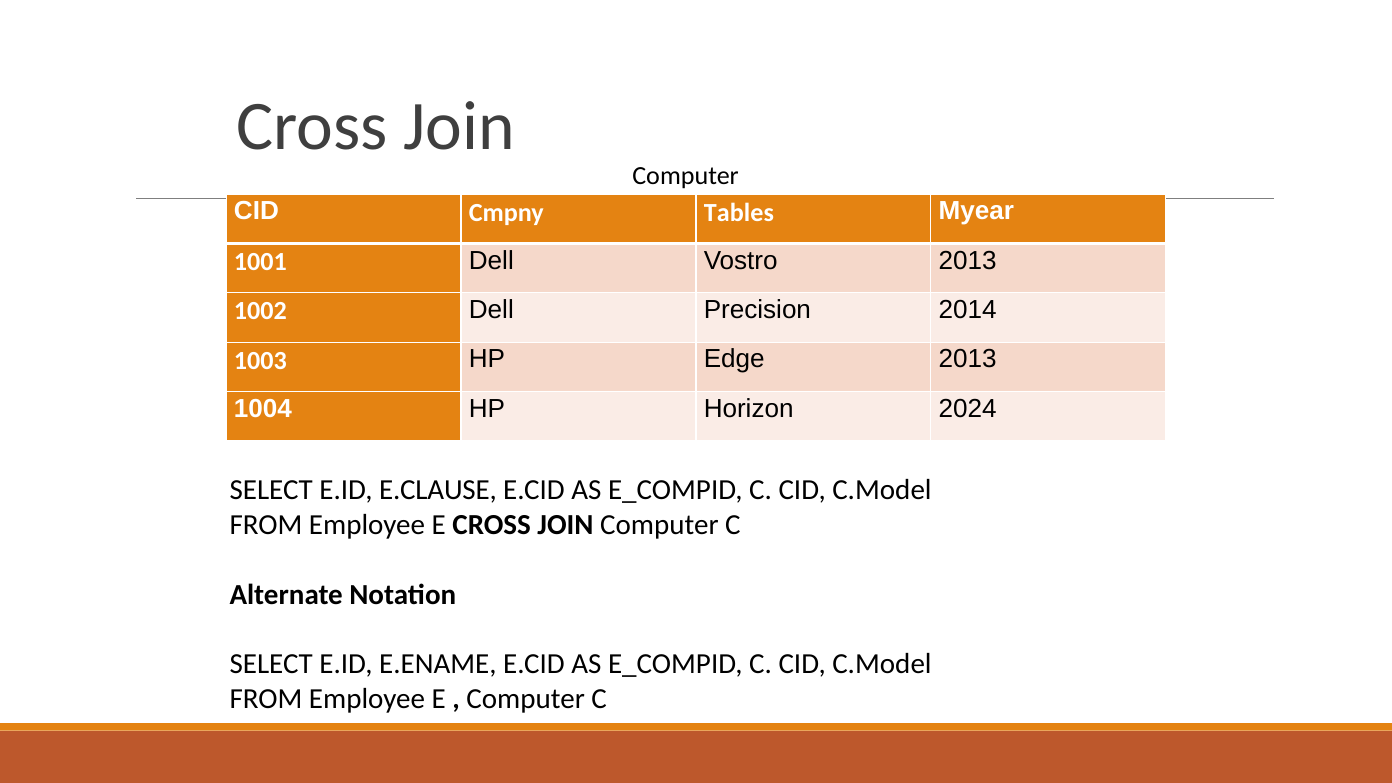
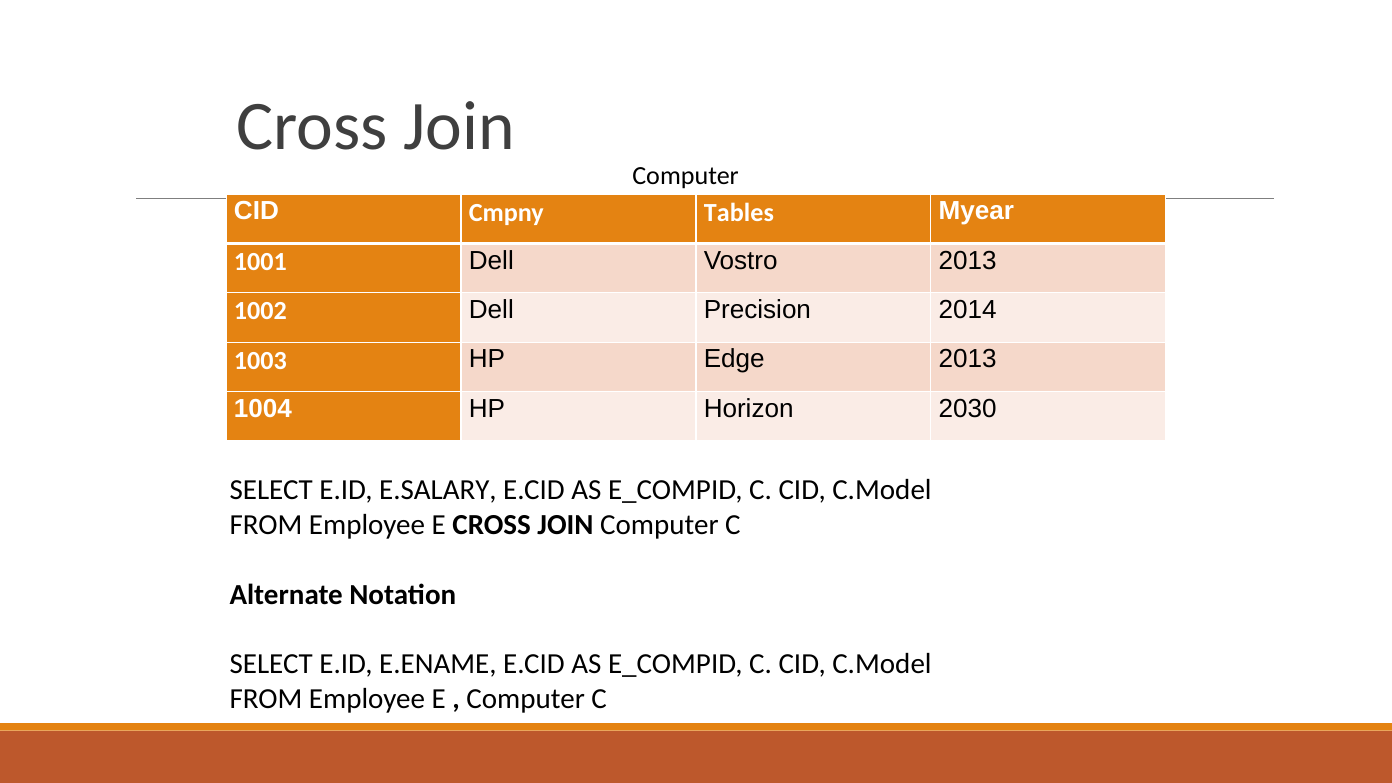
2024: 2024 -> 2030
E.CLAUSE: E.CLAUSE -> E.SALARY
